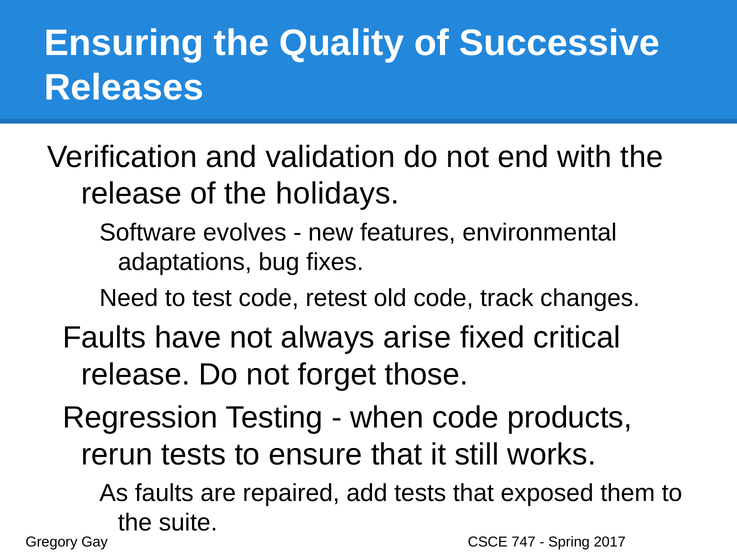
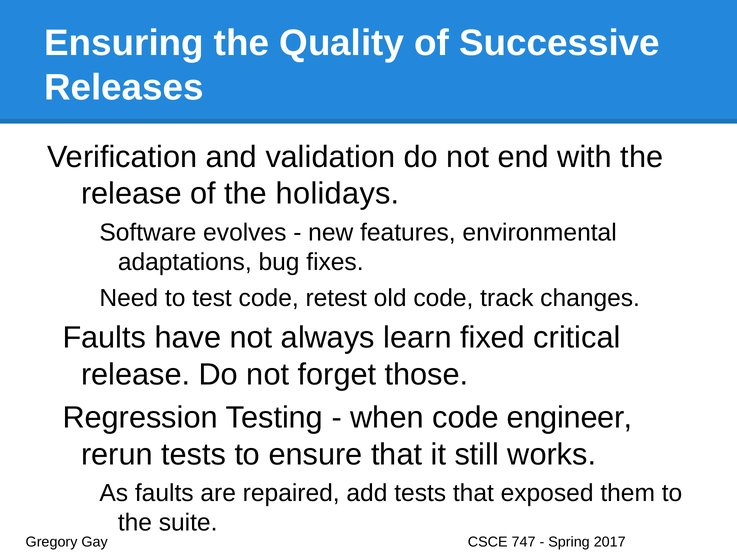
arise: arise -> learn
products: products -> engineer
